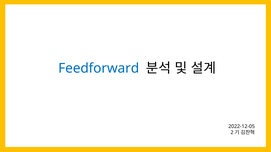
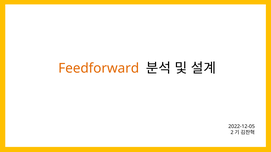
Feedforward colour: blue -> orange
